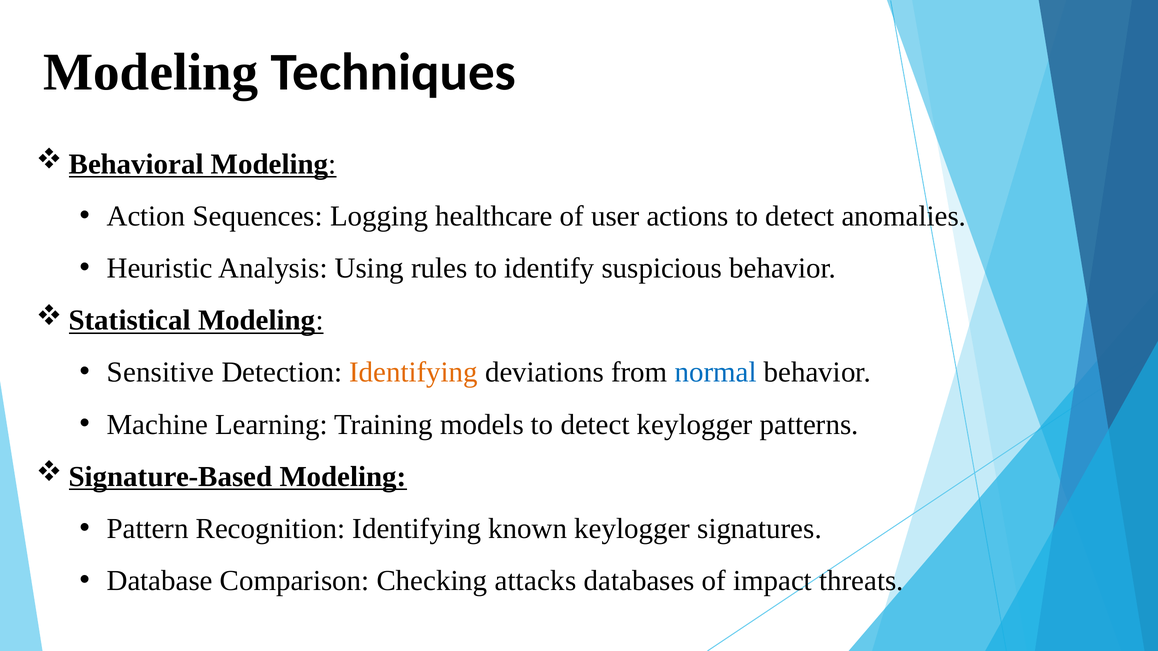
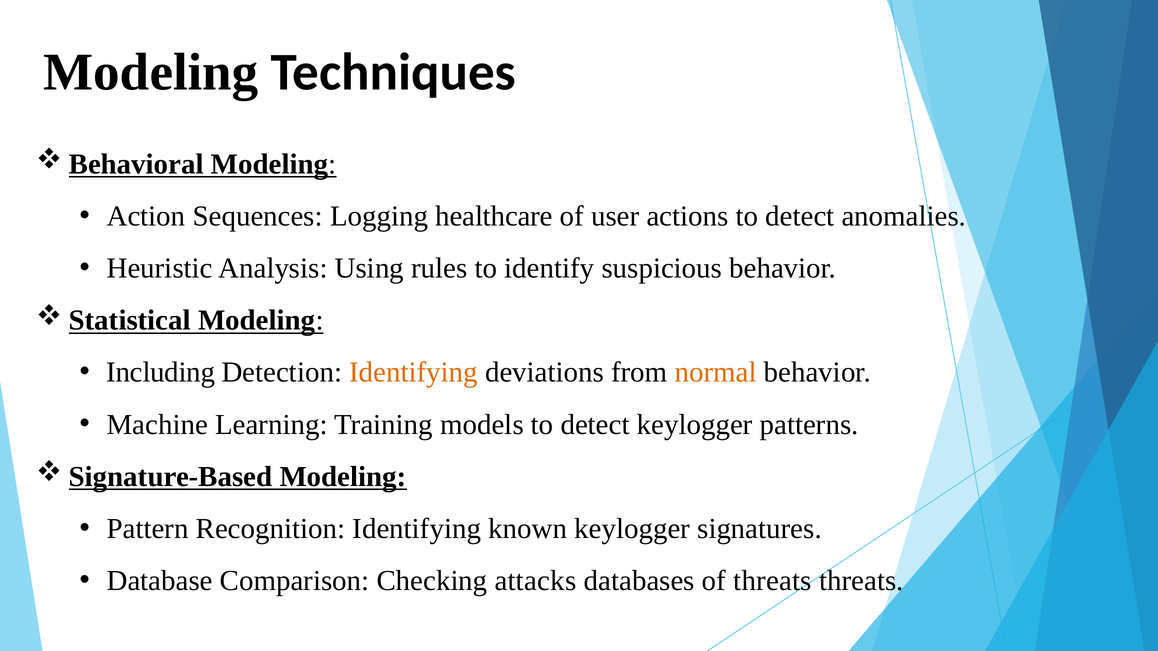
Sensitive: Sensitive -> Including
normal colour: blue -> orange
of impact: impact -> threats
